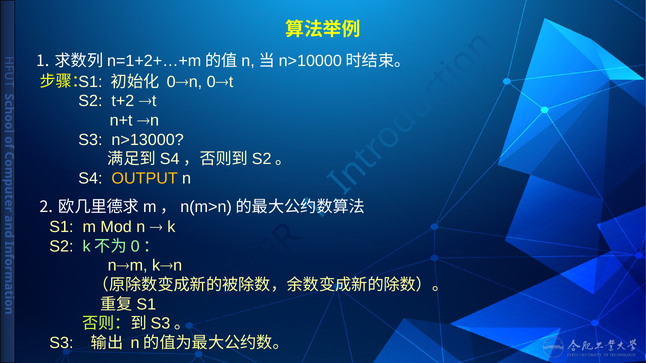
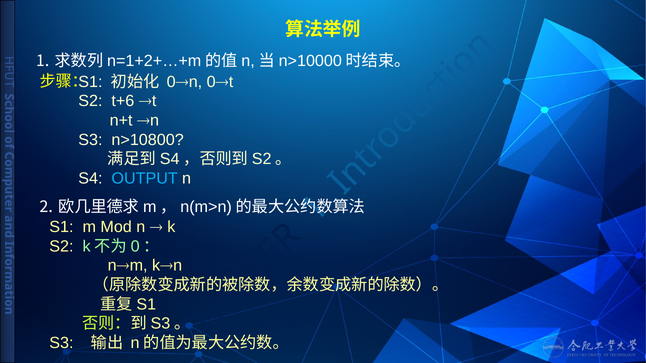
t+2: t+2 -> t+6
n>13000: n>13000 -> n>10800
OUTPUT colour: yellow -> light blue
